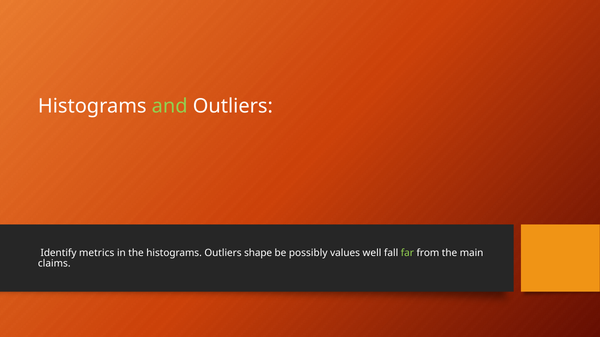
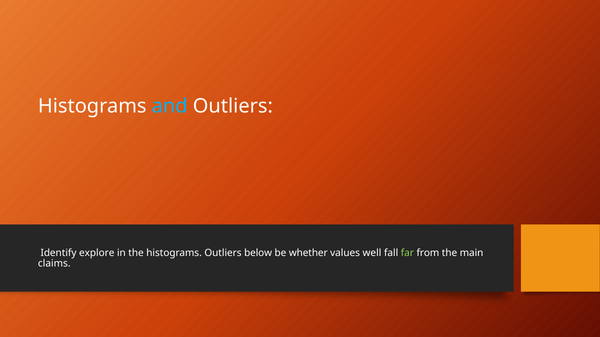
and colour: light green -> light blue
metrics: metrics -> explore
shape: shape -> below
possibly: possibly -> whether
